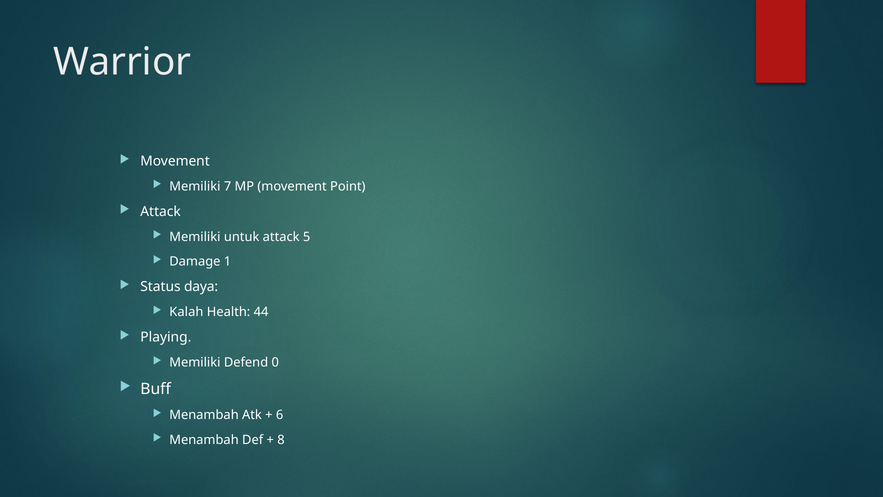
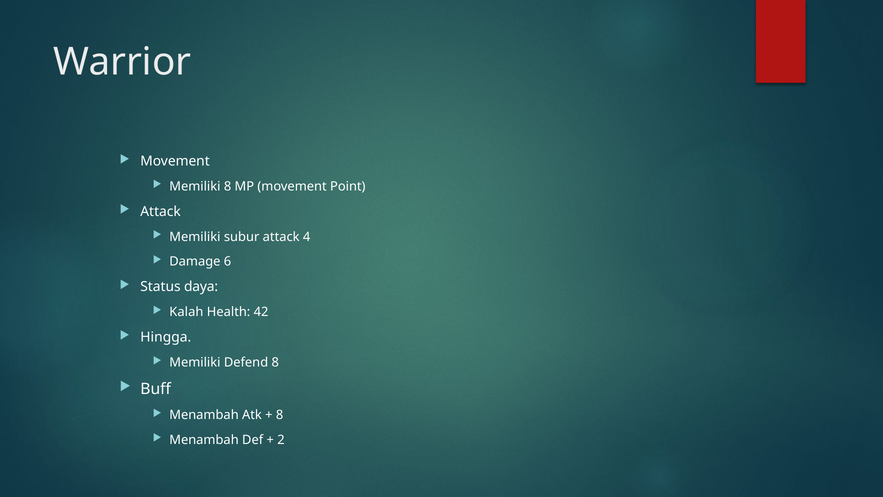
Memiliki 7: 7 -> 8
untuk: untuk -> subur
5: 5 -> 4
1: 1 -> 6
44: 44 -> 42
Playing: Playing -> Hingga
Defend 0: 0 -> 8
6 at (280, 415): 6 -> 8
8: 8 -> 2
